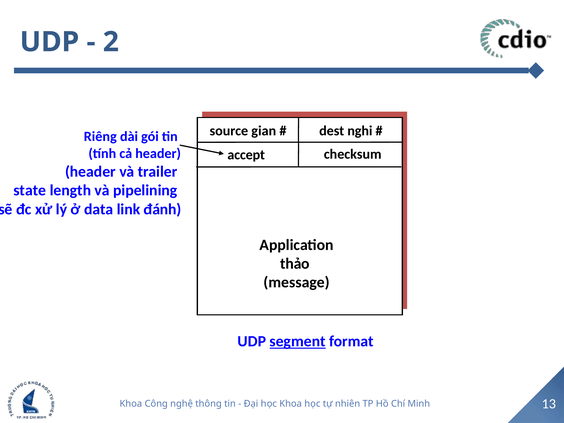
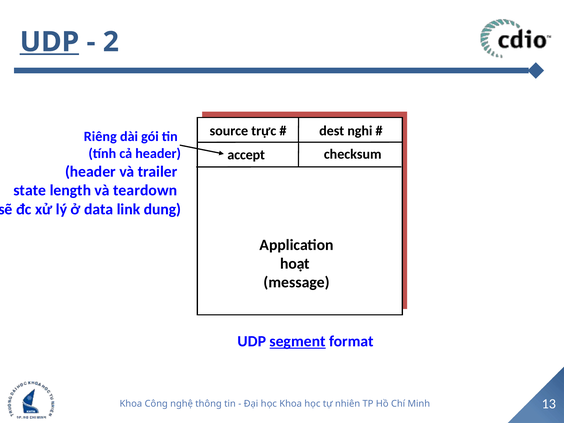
UDP at (49, 42) underline: none -> present
gian: gian -> trực
pipelining: pipelining -> teardown
đánh: đánh -> dung
thảo: thảo -> hoạt
